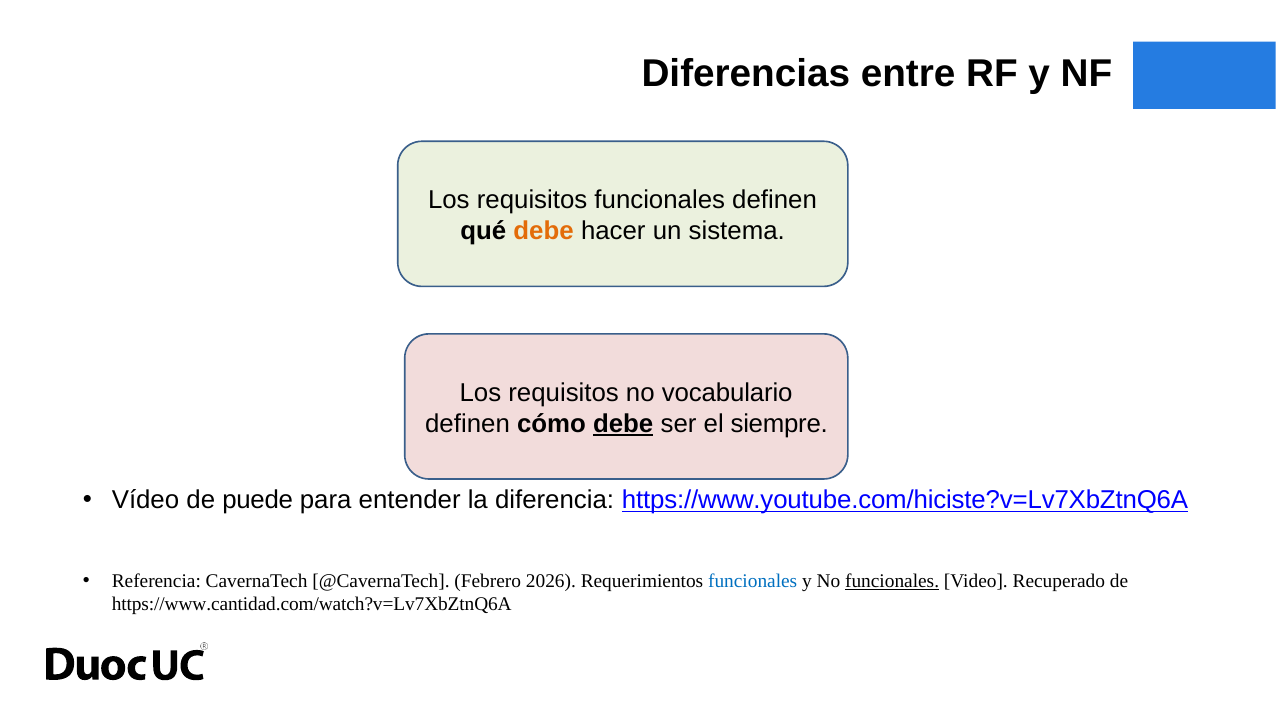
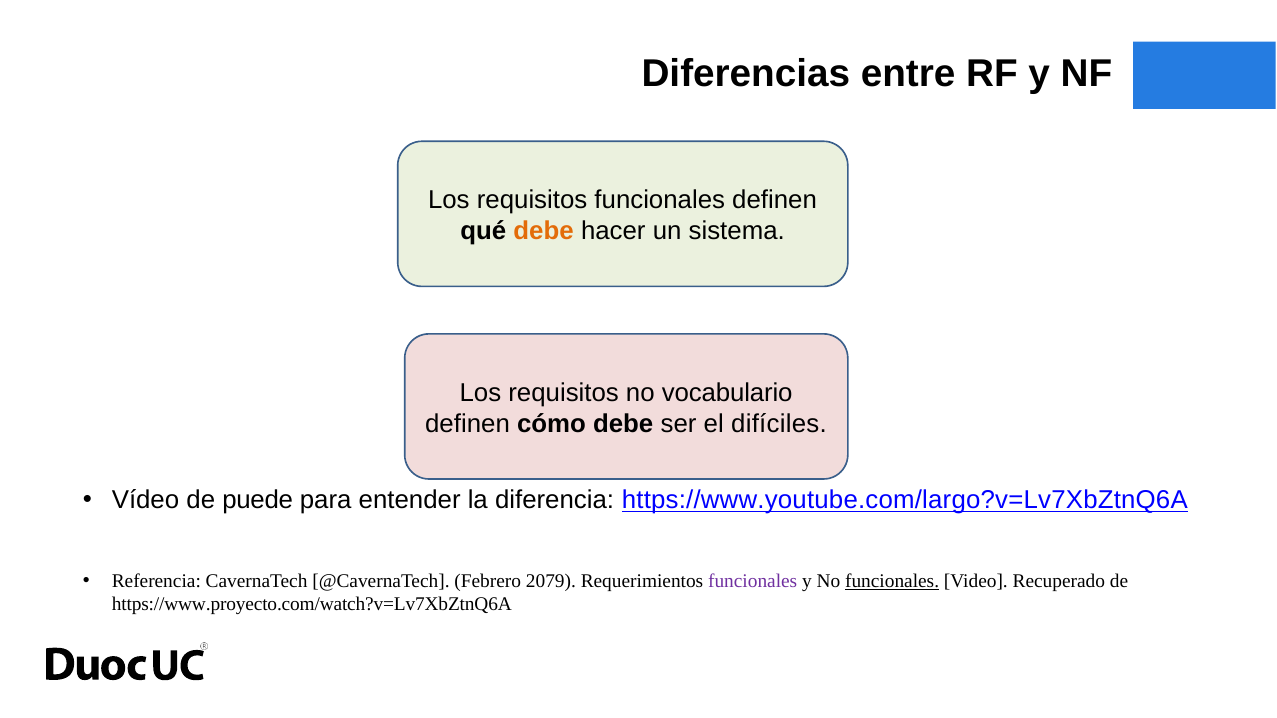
debe at (623, 424) underline: present -> none
siempre: siempre -> difíciles
https://www.youtube.com/hiciste?v=Lv7XbZtnQ6A: https://www.youtube.com/hiciste?v=Lv7XbZtnQ6A -> https://www.youtube.com/largo?v=Lv7XbZtnQ6A
2026: 2026 -> 2079
funcionales at (753, 581) colour: blue -> purple
https://www.cantidad.com/watch?v=Lv7XbZtnQ6A: https://www.cantidad.com/watch?v=Lv7XbZtnQ6A -> https://www.proyecto.com/watch?v=Lv7XbZtnQ6A
